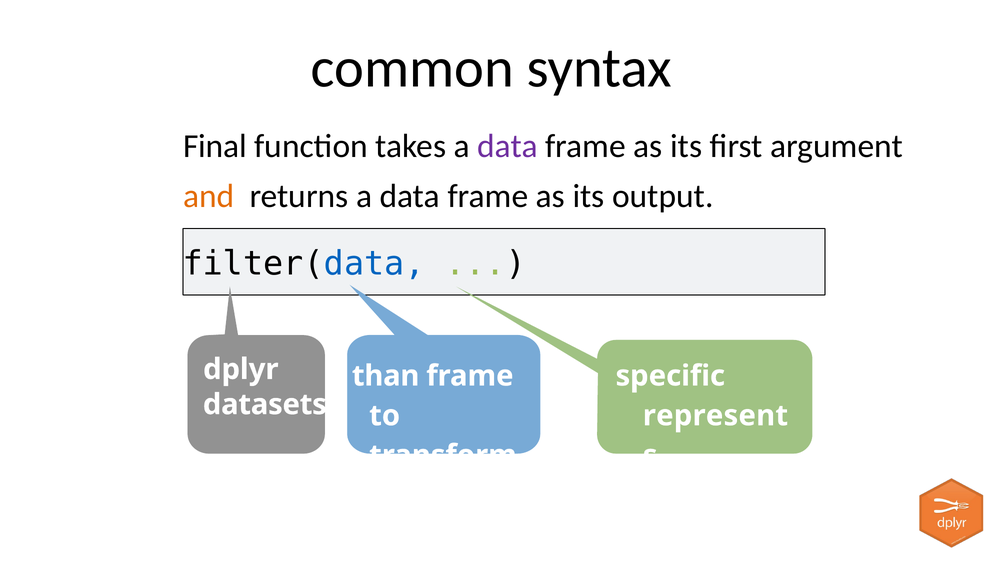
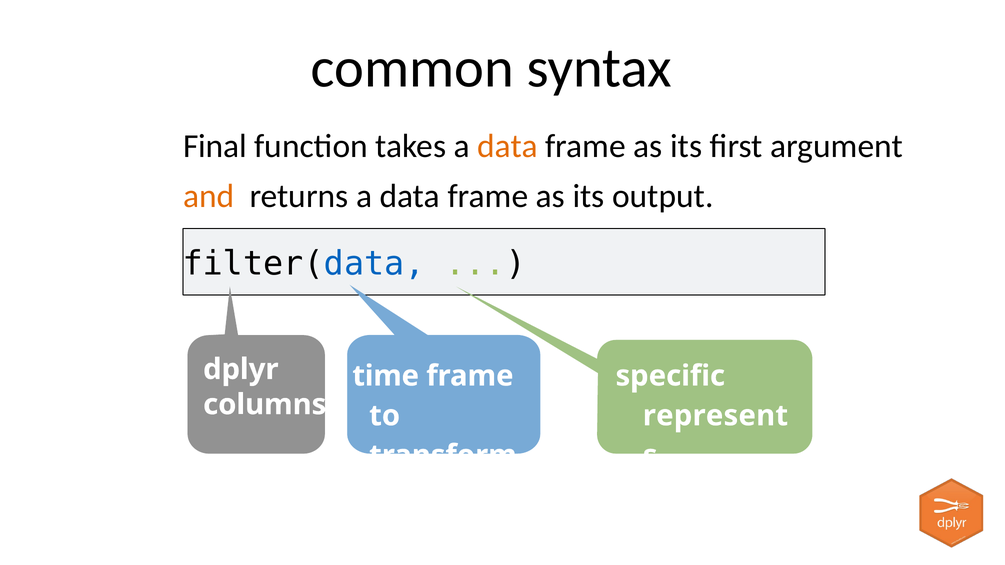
data at (508, 146) colour: purple -> orange
than: than -> time
datasets: datasets -> columns
